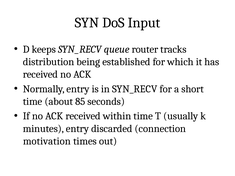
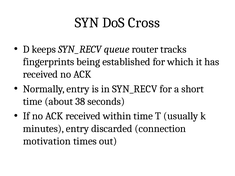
Input: Input -> Cross
distribution: distribution -> fingerprints
85: 85 -> 38
